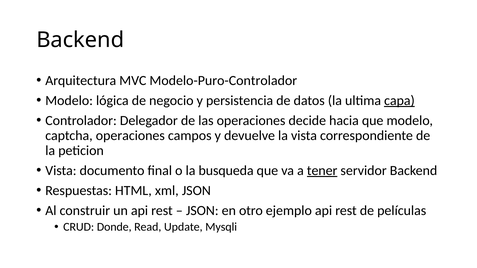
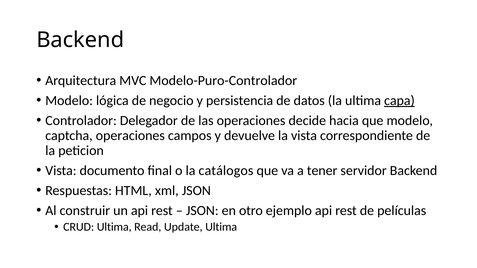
busqueda: busqueda -> catálogos
tener underline: present -> none
CRUD Donde: Donde -> Ultima
Update Mysqli: Mysqli -> Ultima
